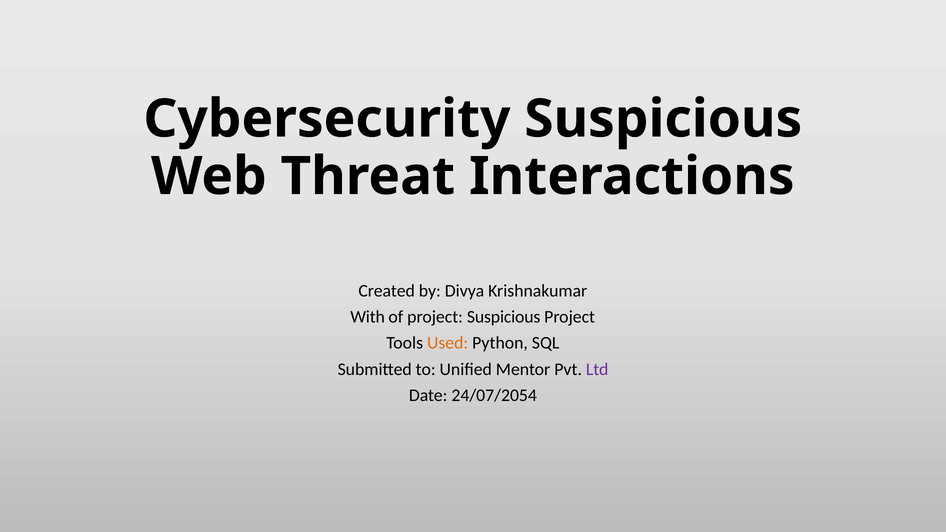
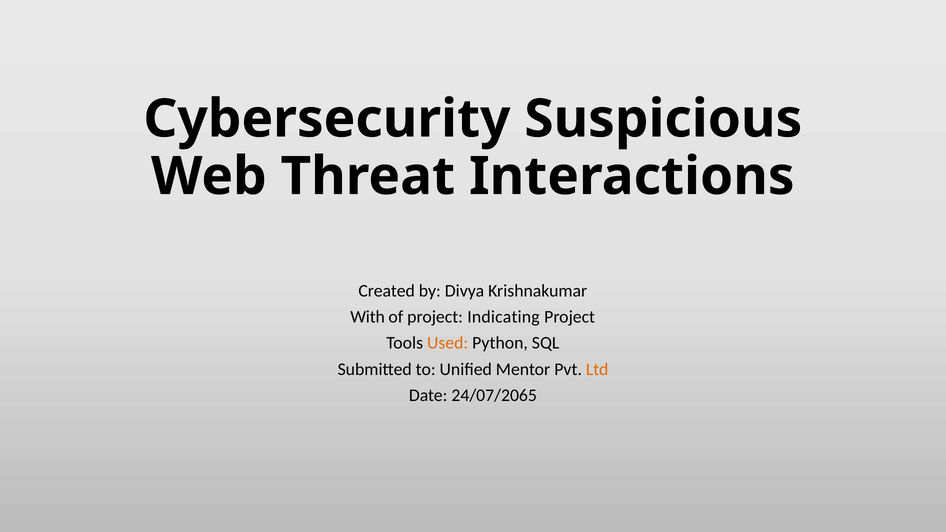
project Suspicious: Suspicious -> Indicating
Ltd colour: purple -> orange
24/07/2054: 24/07/2054 -> 24/07/2065
